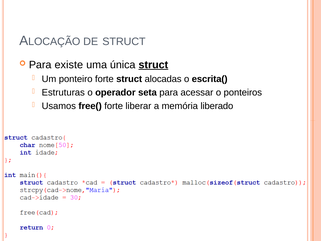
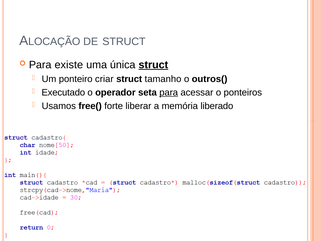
ponteiro forte: forte -> criar
alocadas: alocadas -> tamanho
escrita(: escrita( -> outros(
Estruturas: Estruturas -> Executado
para at (169, 92) underline: none -> present
